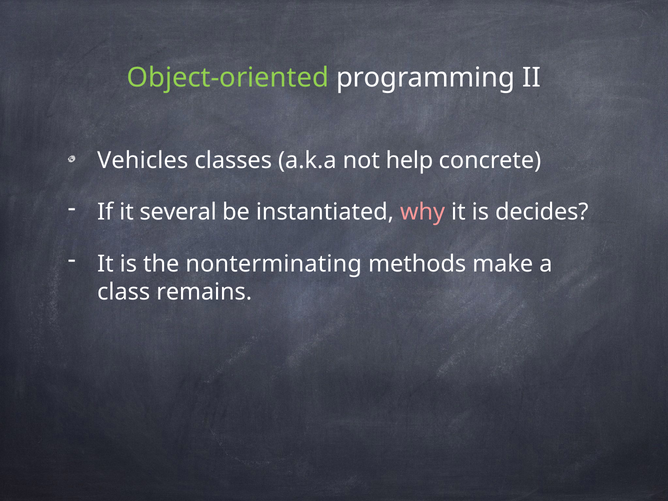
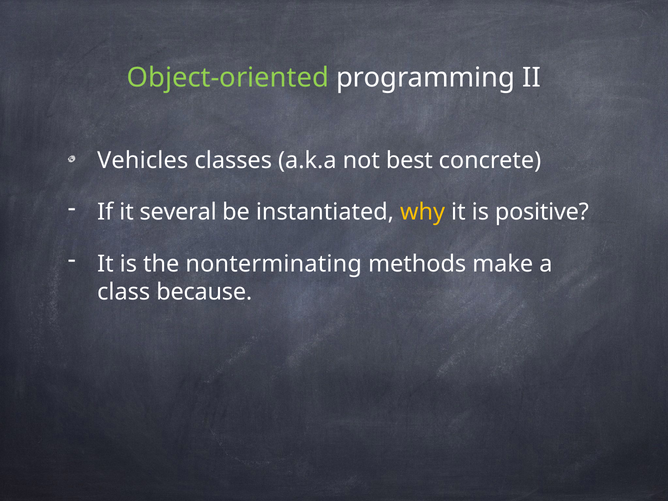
help: help -> best
why colour: pink -> yellow
decides: decides -> positive
remains: remains -> because
